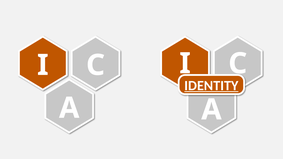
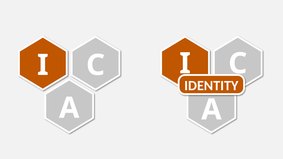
IDENTITY underline: present -> none
